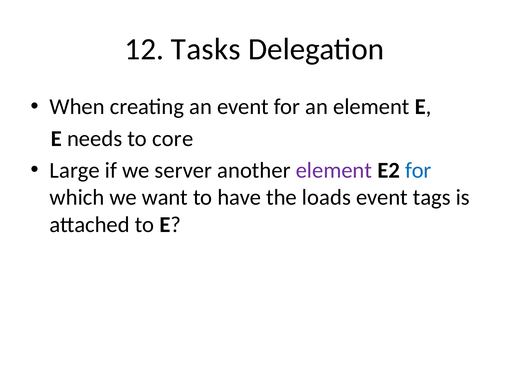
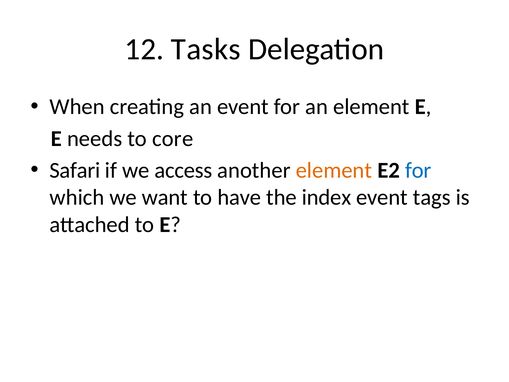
Large: Large -> Safari
server: server -> access
element at (334, 170) colour: purple -> orange
loads: loads -> index
